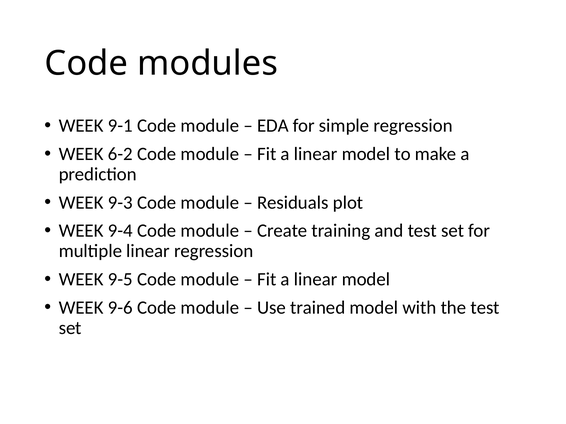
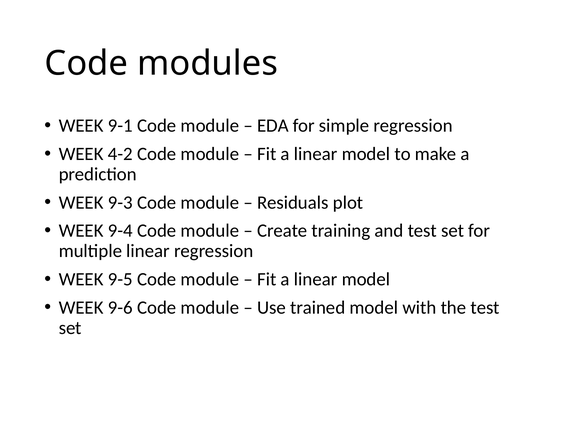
6-2: 6-2 -> 4-2
